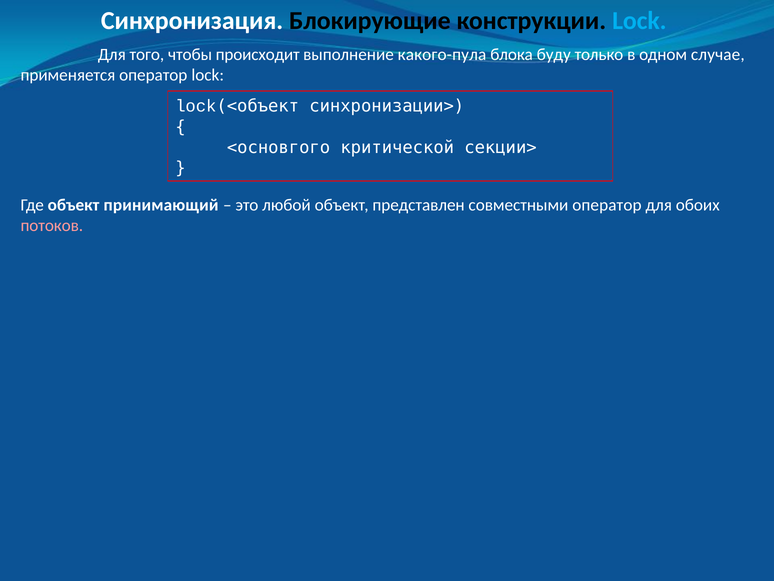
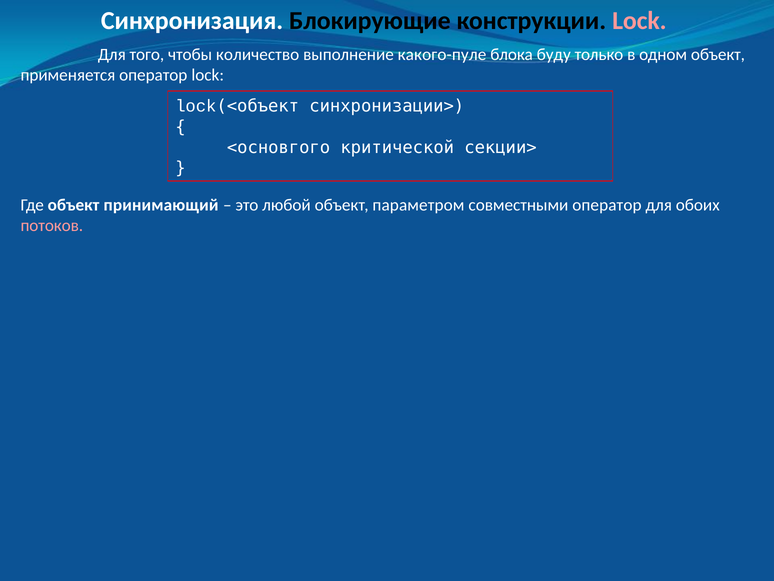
Lock at (639, 21) colour: light blue -> pink
происходит: происходит -> количество
какого-пула: какого-пула -> какого-пуле
одном случае: случае -> объект
представлен: представлен -> параметром
